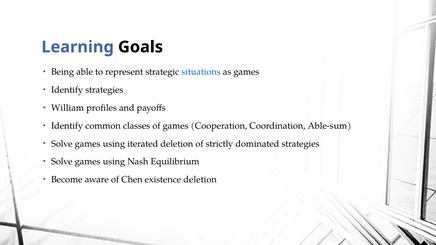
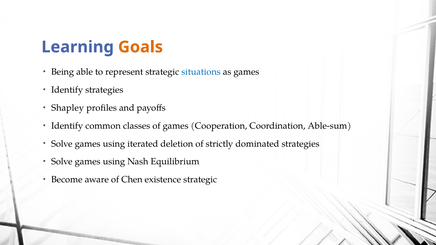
Goals colour: black -> orange
William: William -> Shapley
existence deletion: deletion -> strategic
